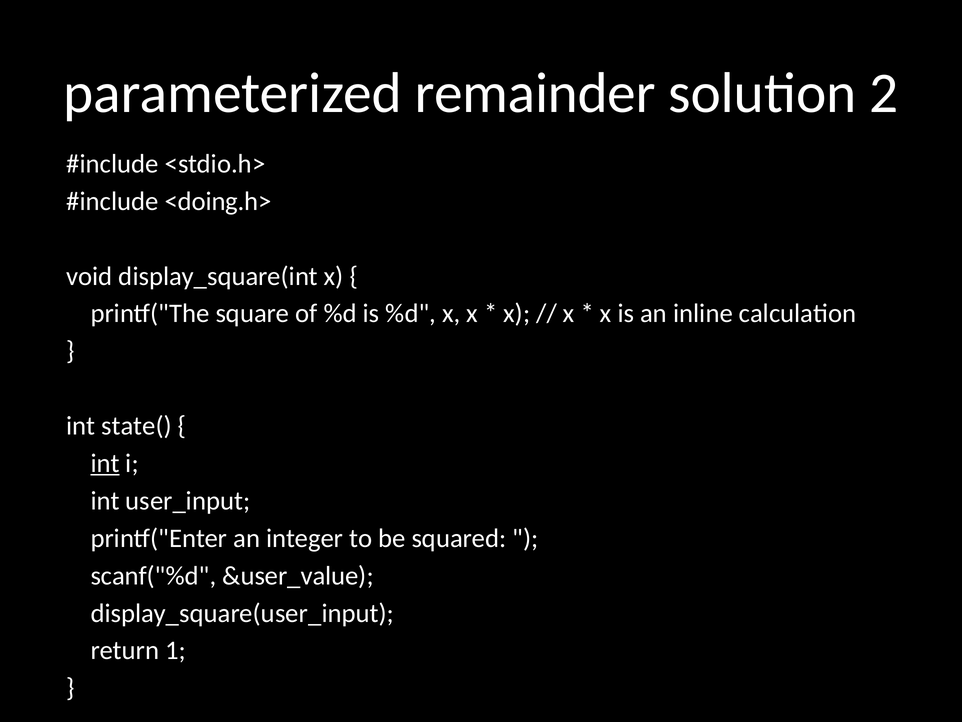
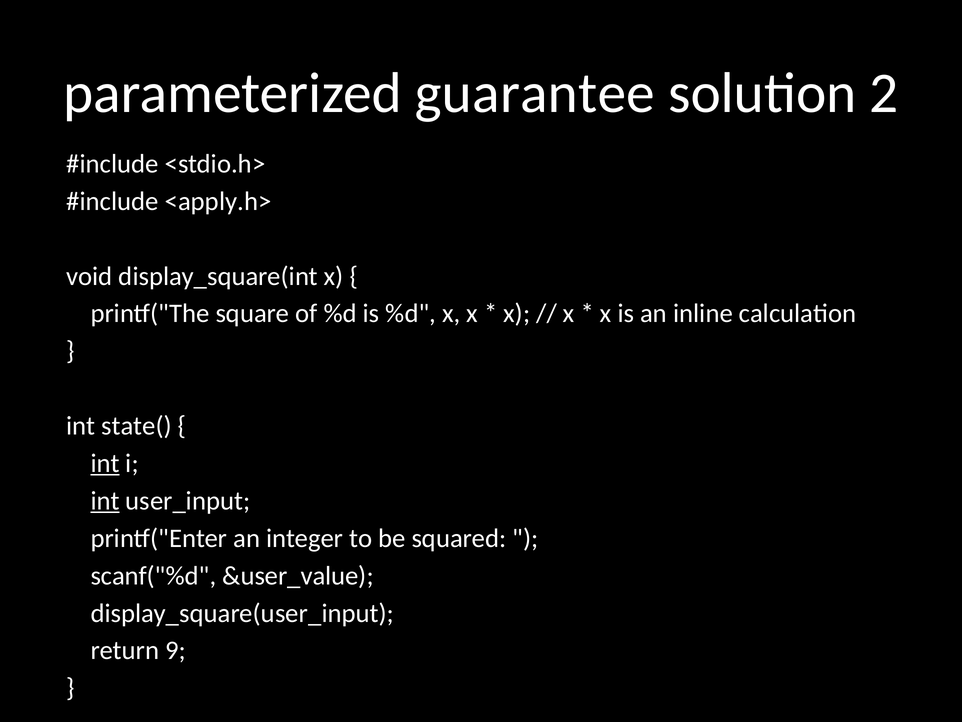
remainder: remainder -> guarantee
<doing.h>: <doing.h> -> <apply.h>
int at (105, 501) underline: none -> present
1: 1 -> 9
